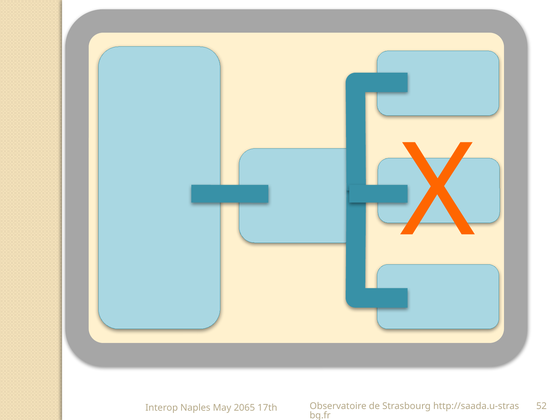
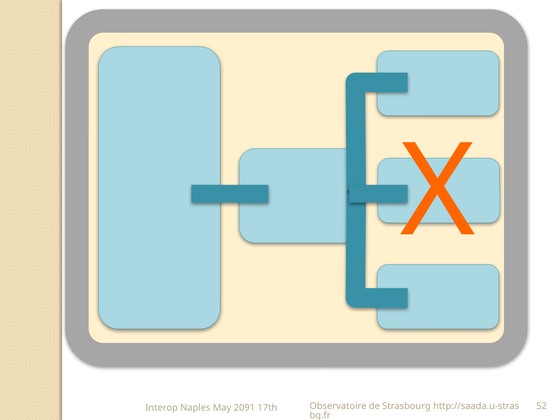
2065: 2065 -> 2091
